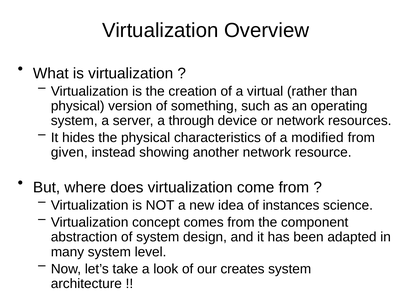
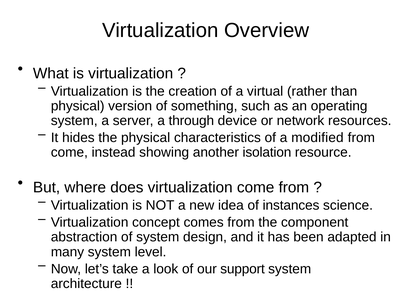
given at (69, 153): given -> come
another network: network -> isolation
creates: creates -> support
